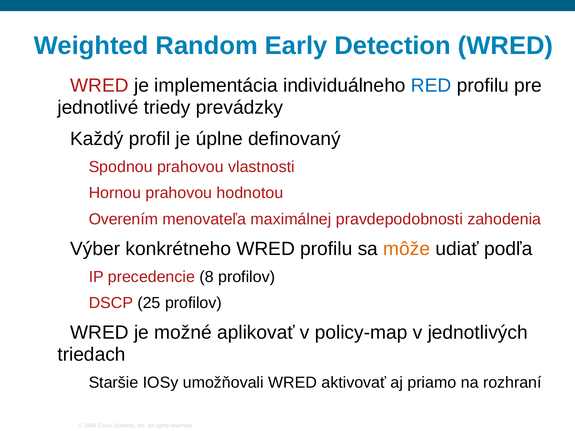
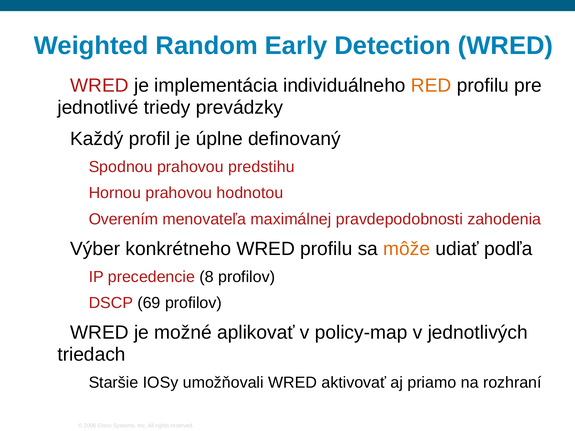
RED colour: blue -> orange
vlastnosti: vlastnosti -> predstihu
25: 25 -> 69
